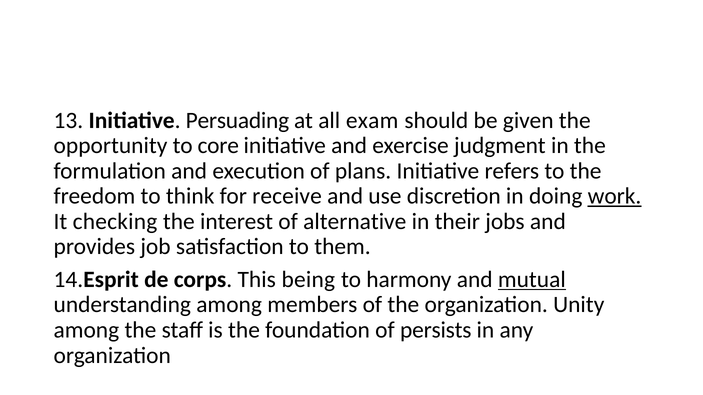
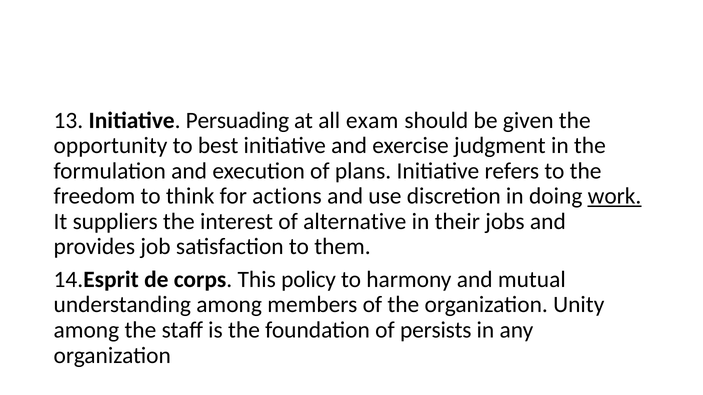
core: core -> best
receive: receive -> actions
checking: checking -> suppliers
being: being -> policy
mutual underline: present -> none
